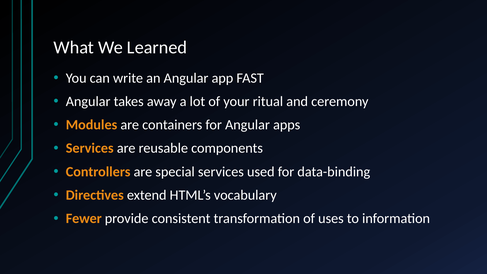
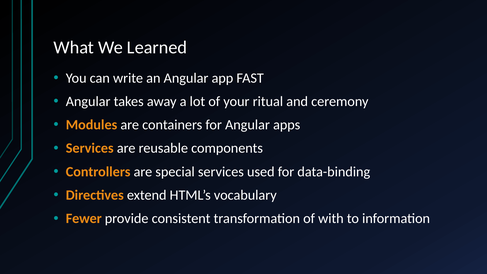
uses: uses -> with
